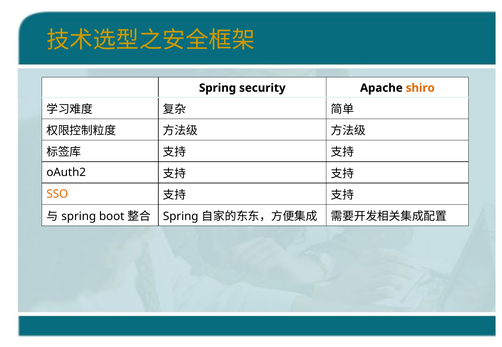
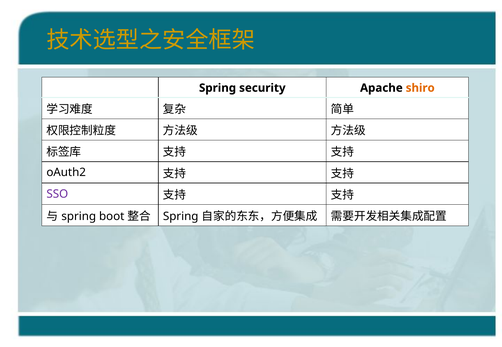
SSO colour: orange -> purple
